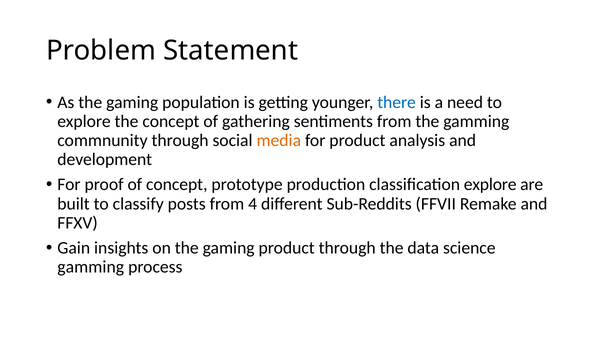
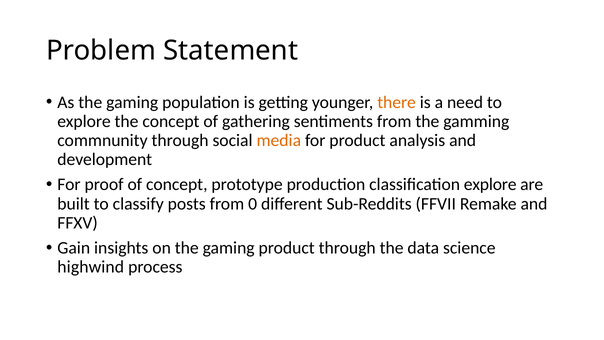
there colour: blue -> orange
4: 4 -> 0
gamming at (91, 267): gamming -> highwind
